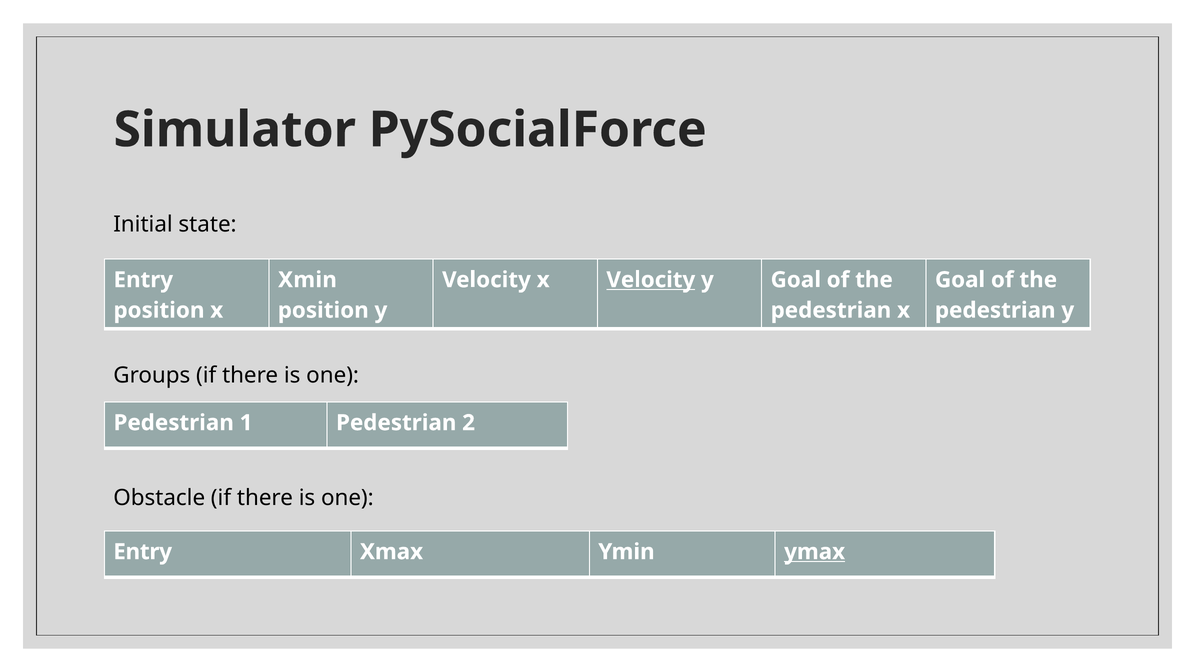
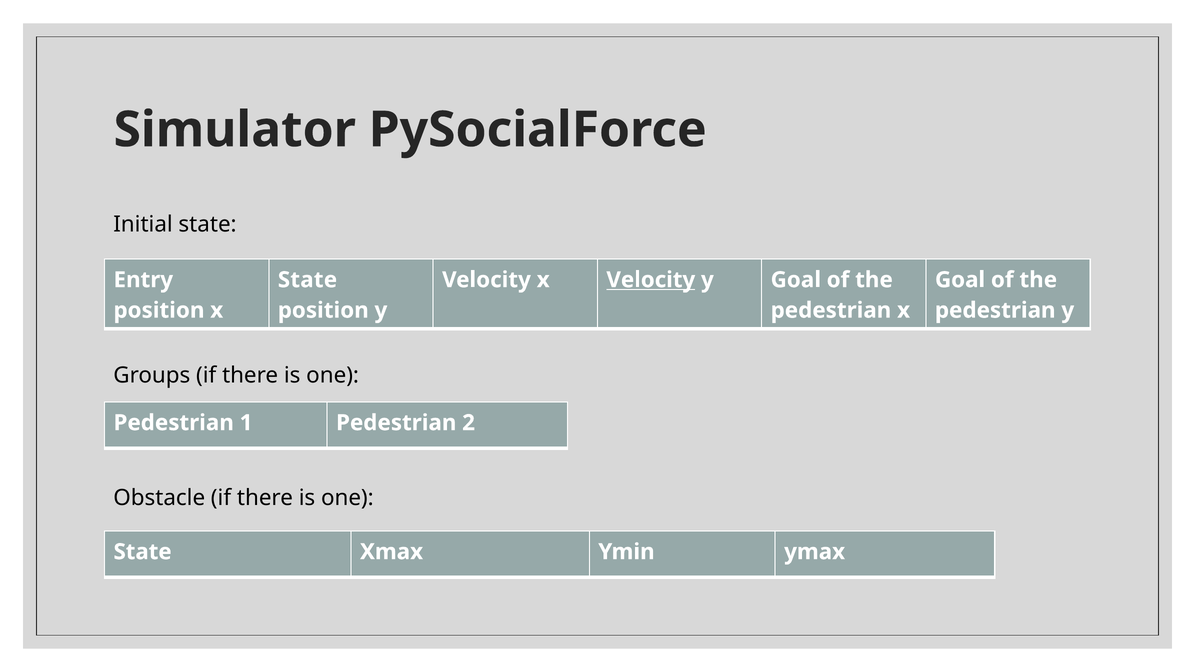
Xmin at (307, 280): Xmin -> State
Entry at (143, 552): Entry -> State
ymax underline: present -> none
